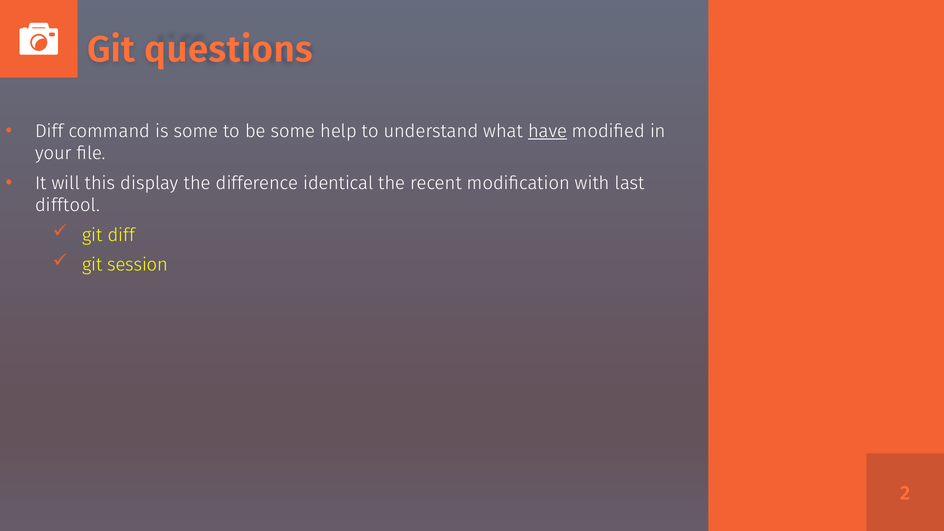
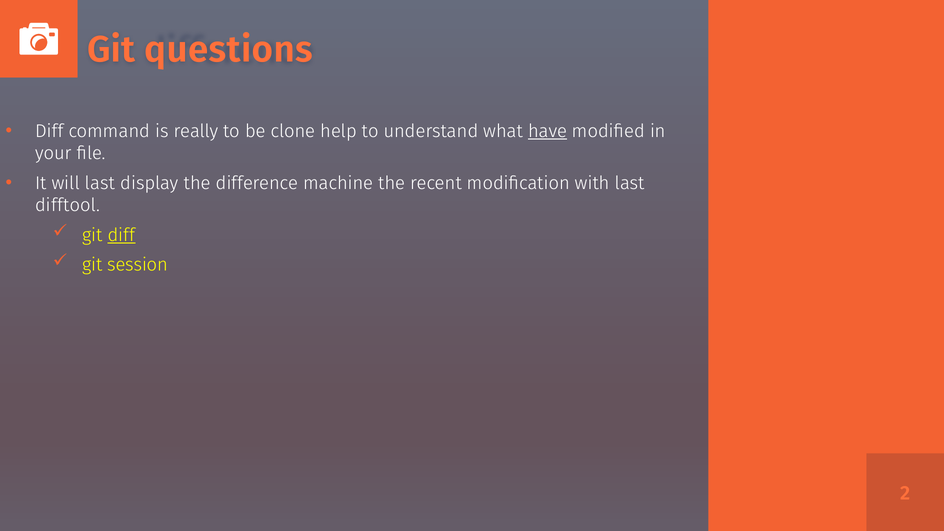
is some: some -> really
be some: some -> clone
will this: this -> last
identical: identical -> machine
diff at (121, 235) underline: none -> present
